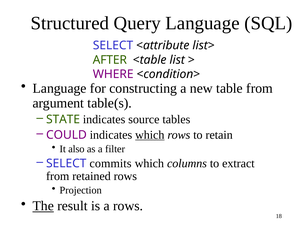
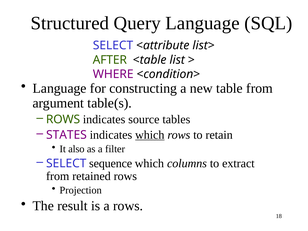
STATE at (63, 120): STATE -> ROWS
COULD: COULD -> STATES
commits: commits -> sequence
The underline: present -> none
